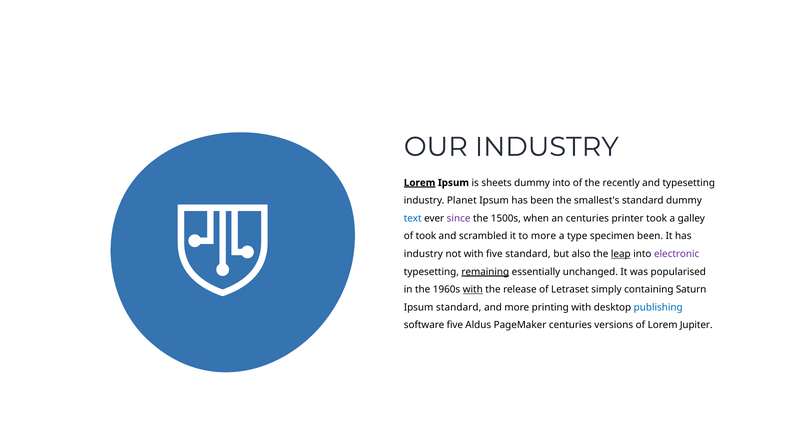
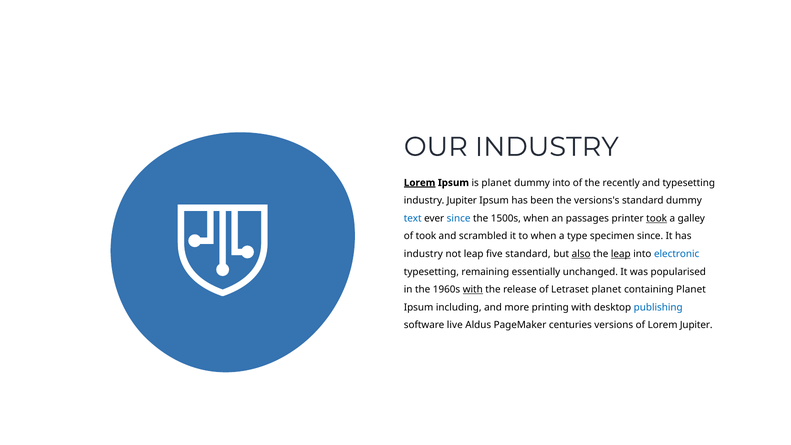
is sheets: sheets -> planet
industry Planet: Planet -> Jupiter
smallest's: smallest's -> versions's
since at (459, 218) colour: purple -> blue
an centuries: centuries -> passages
took at (657, 218) underline: none -> present
to more: more -> when
specimen been: been -> since
not with: with -> leap
also underline: none -> present
electronic colour: purple -> blue
remaining underline: present -> none
Letraset simply: simply -> planet
containing Saturn: Saturn -> Planet
Ipsum standard: standard -> including
software five: five -> live
